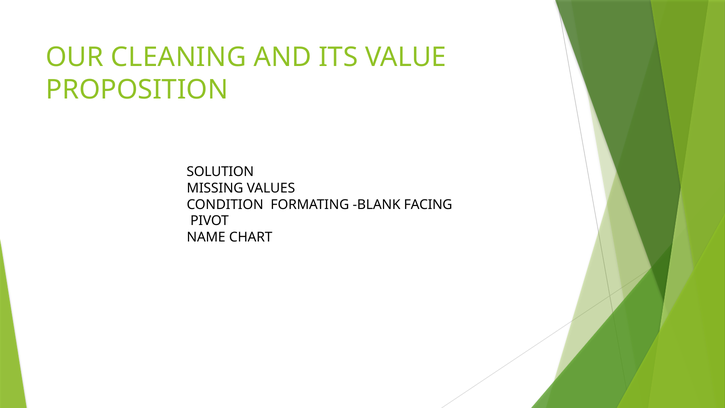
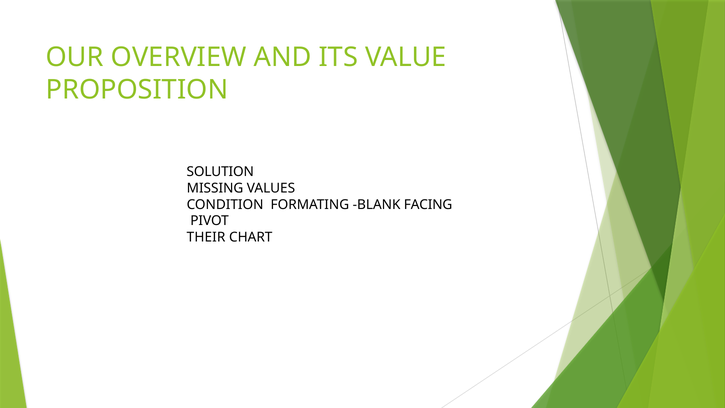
CLEANING: CLEANING -> OVERVIEW
NAME: NAME -> THEIR
